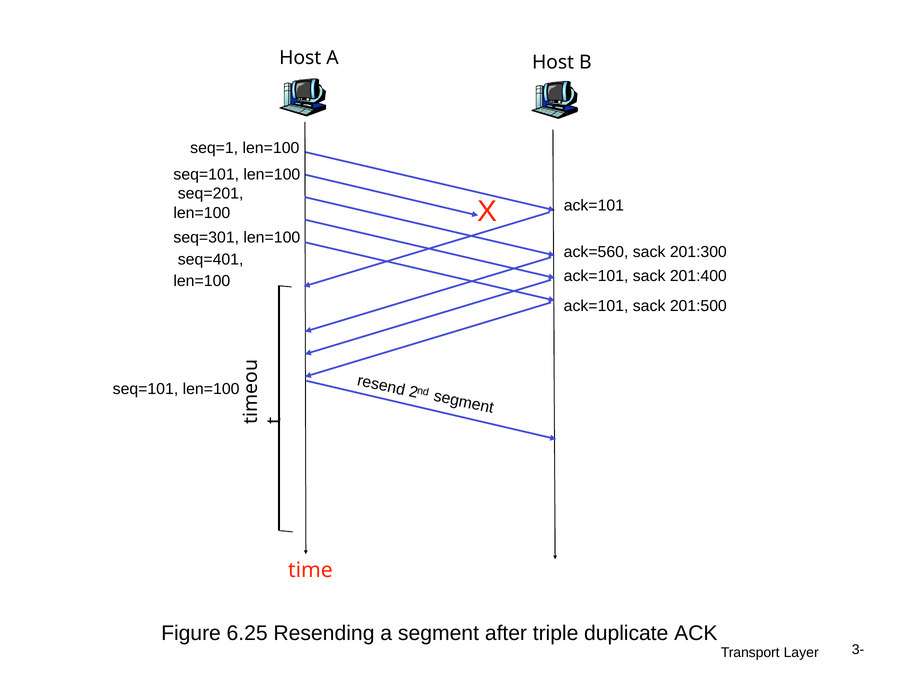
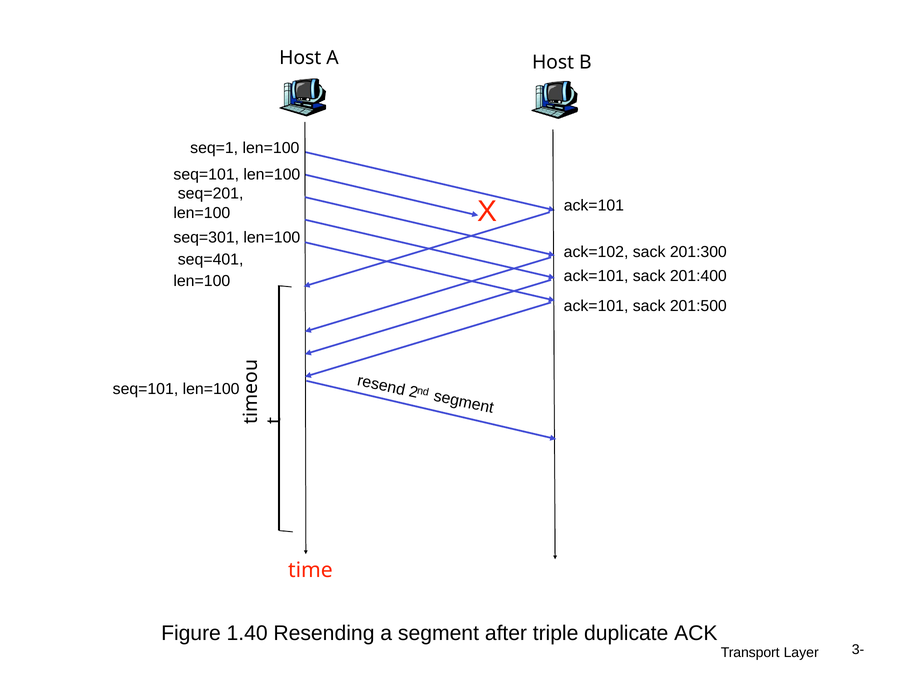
ack=560: ack=560 -> ack=102
6.25: 6.25 -> 1.40
